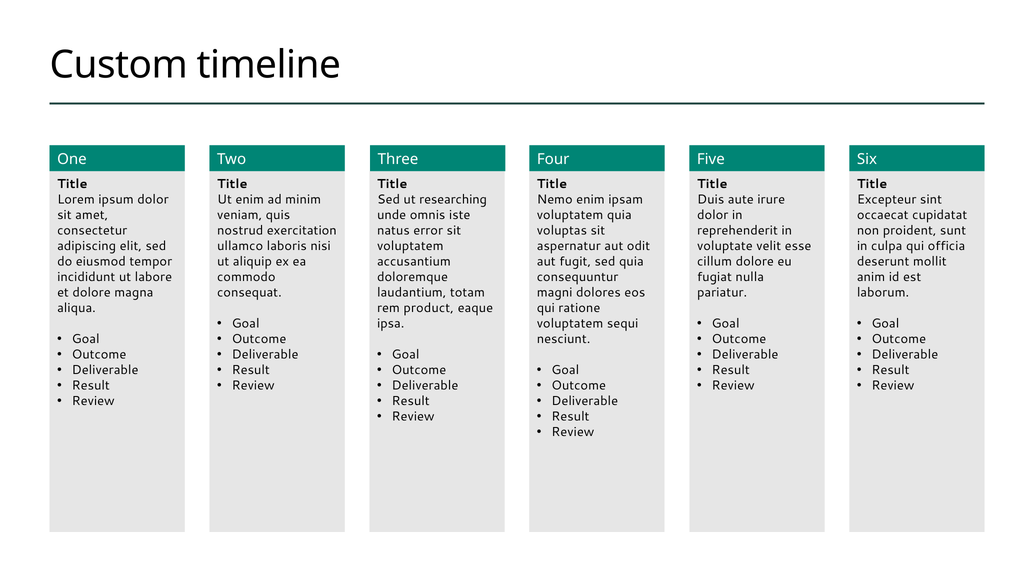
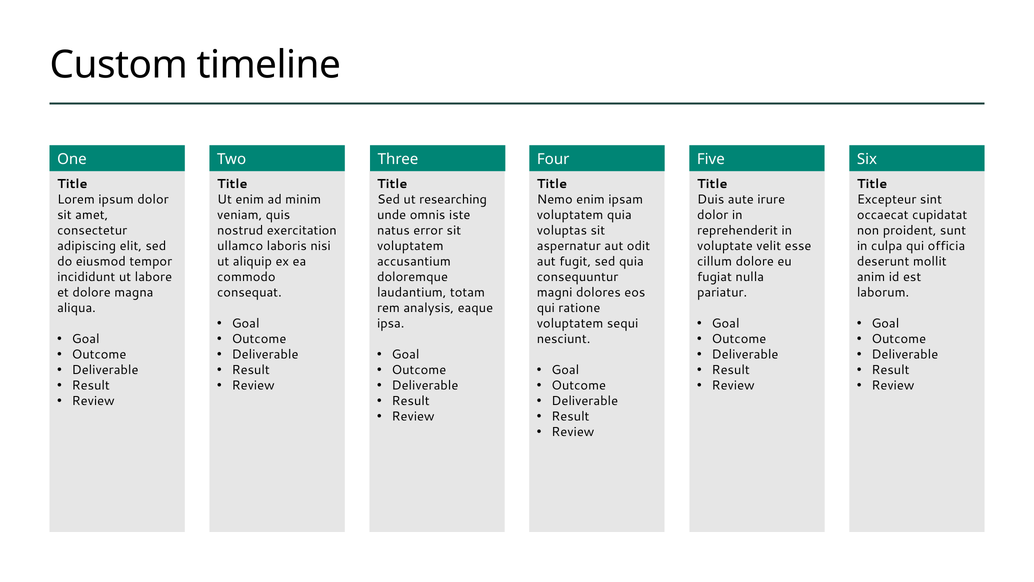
product: product -> analysis
